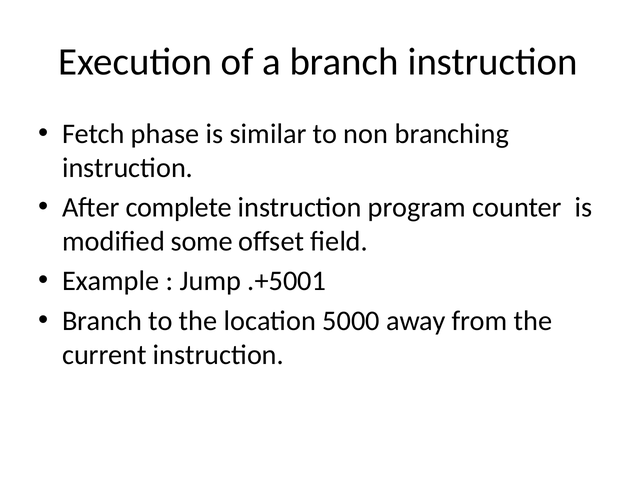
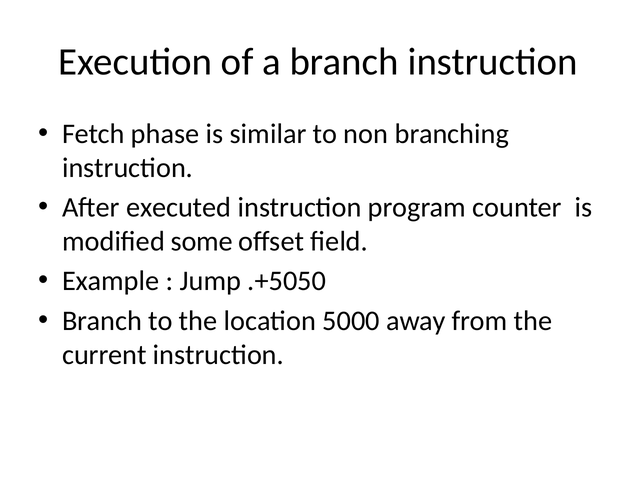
complete: complete -> executed
.+5001: .+5001 -> .+5050
